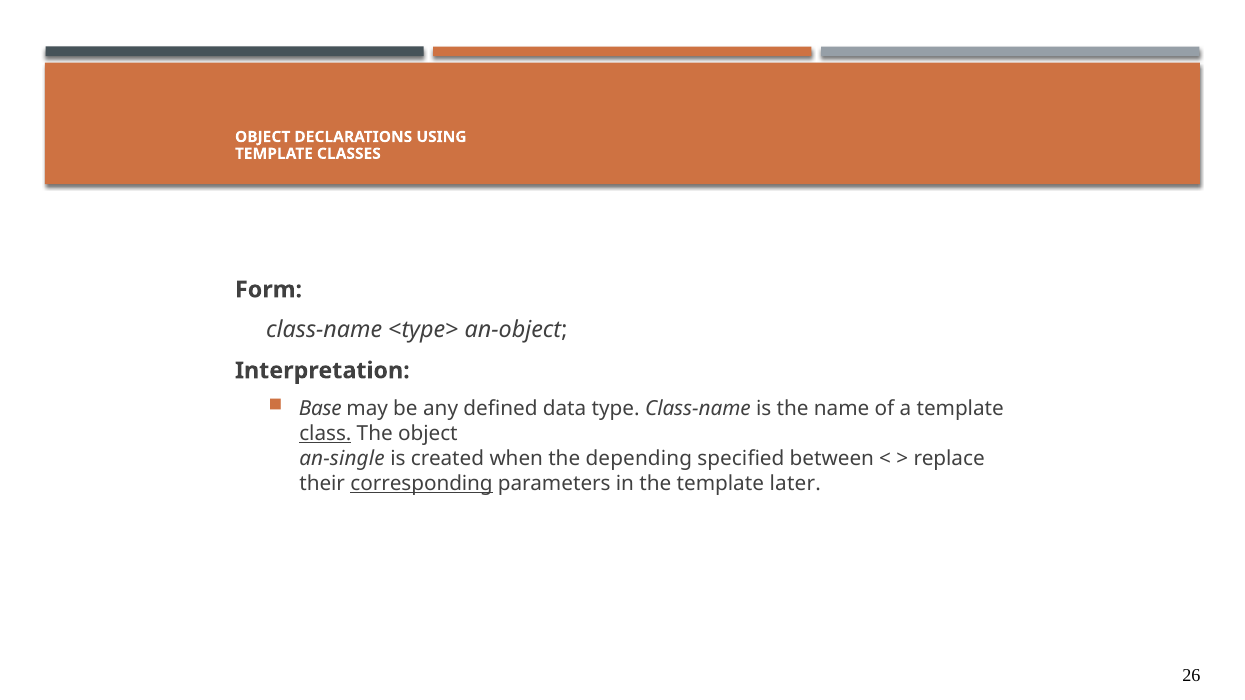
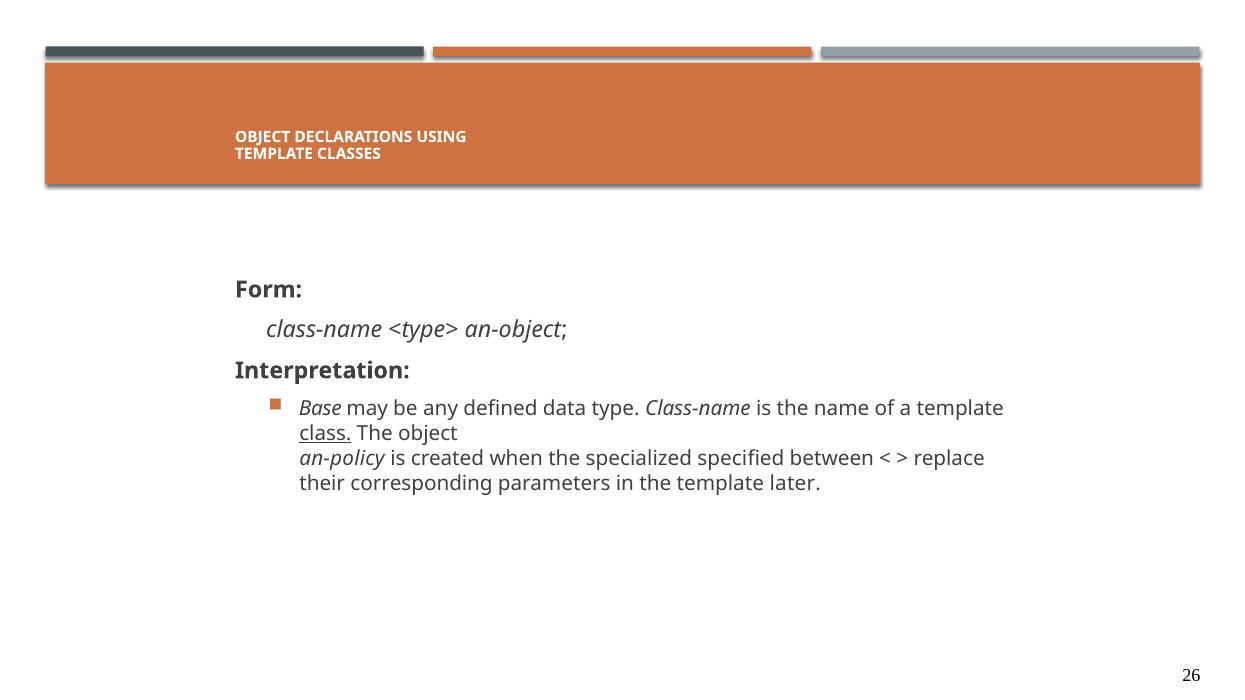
an-single: an-single -> an-policy
depending: depending -> specialized
corresponding underline: present -> none
